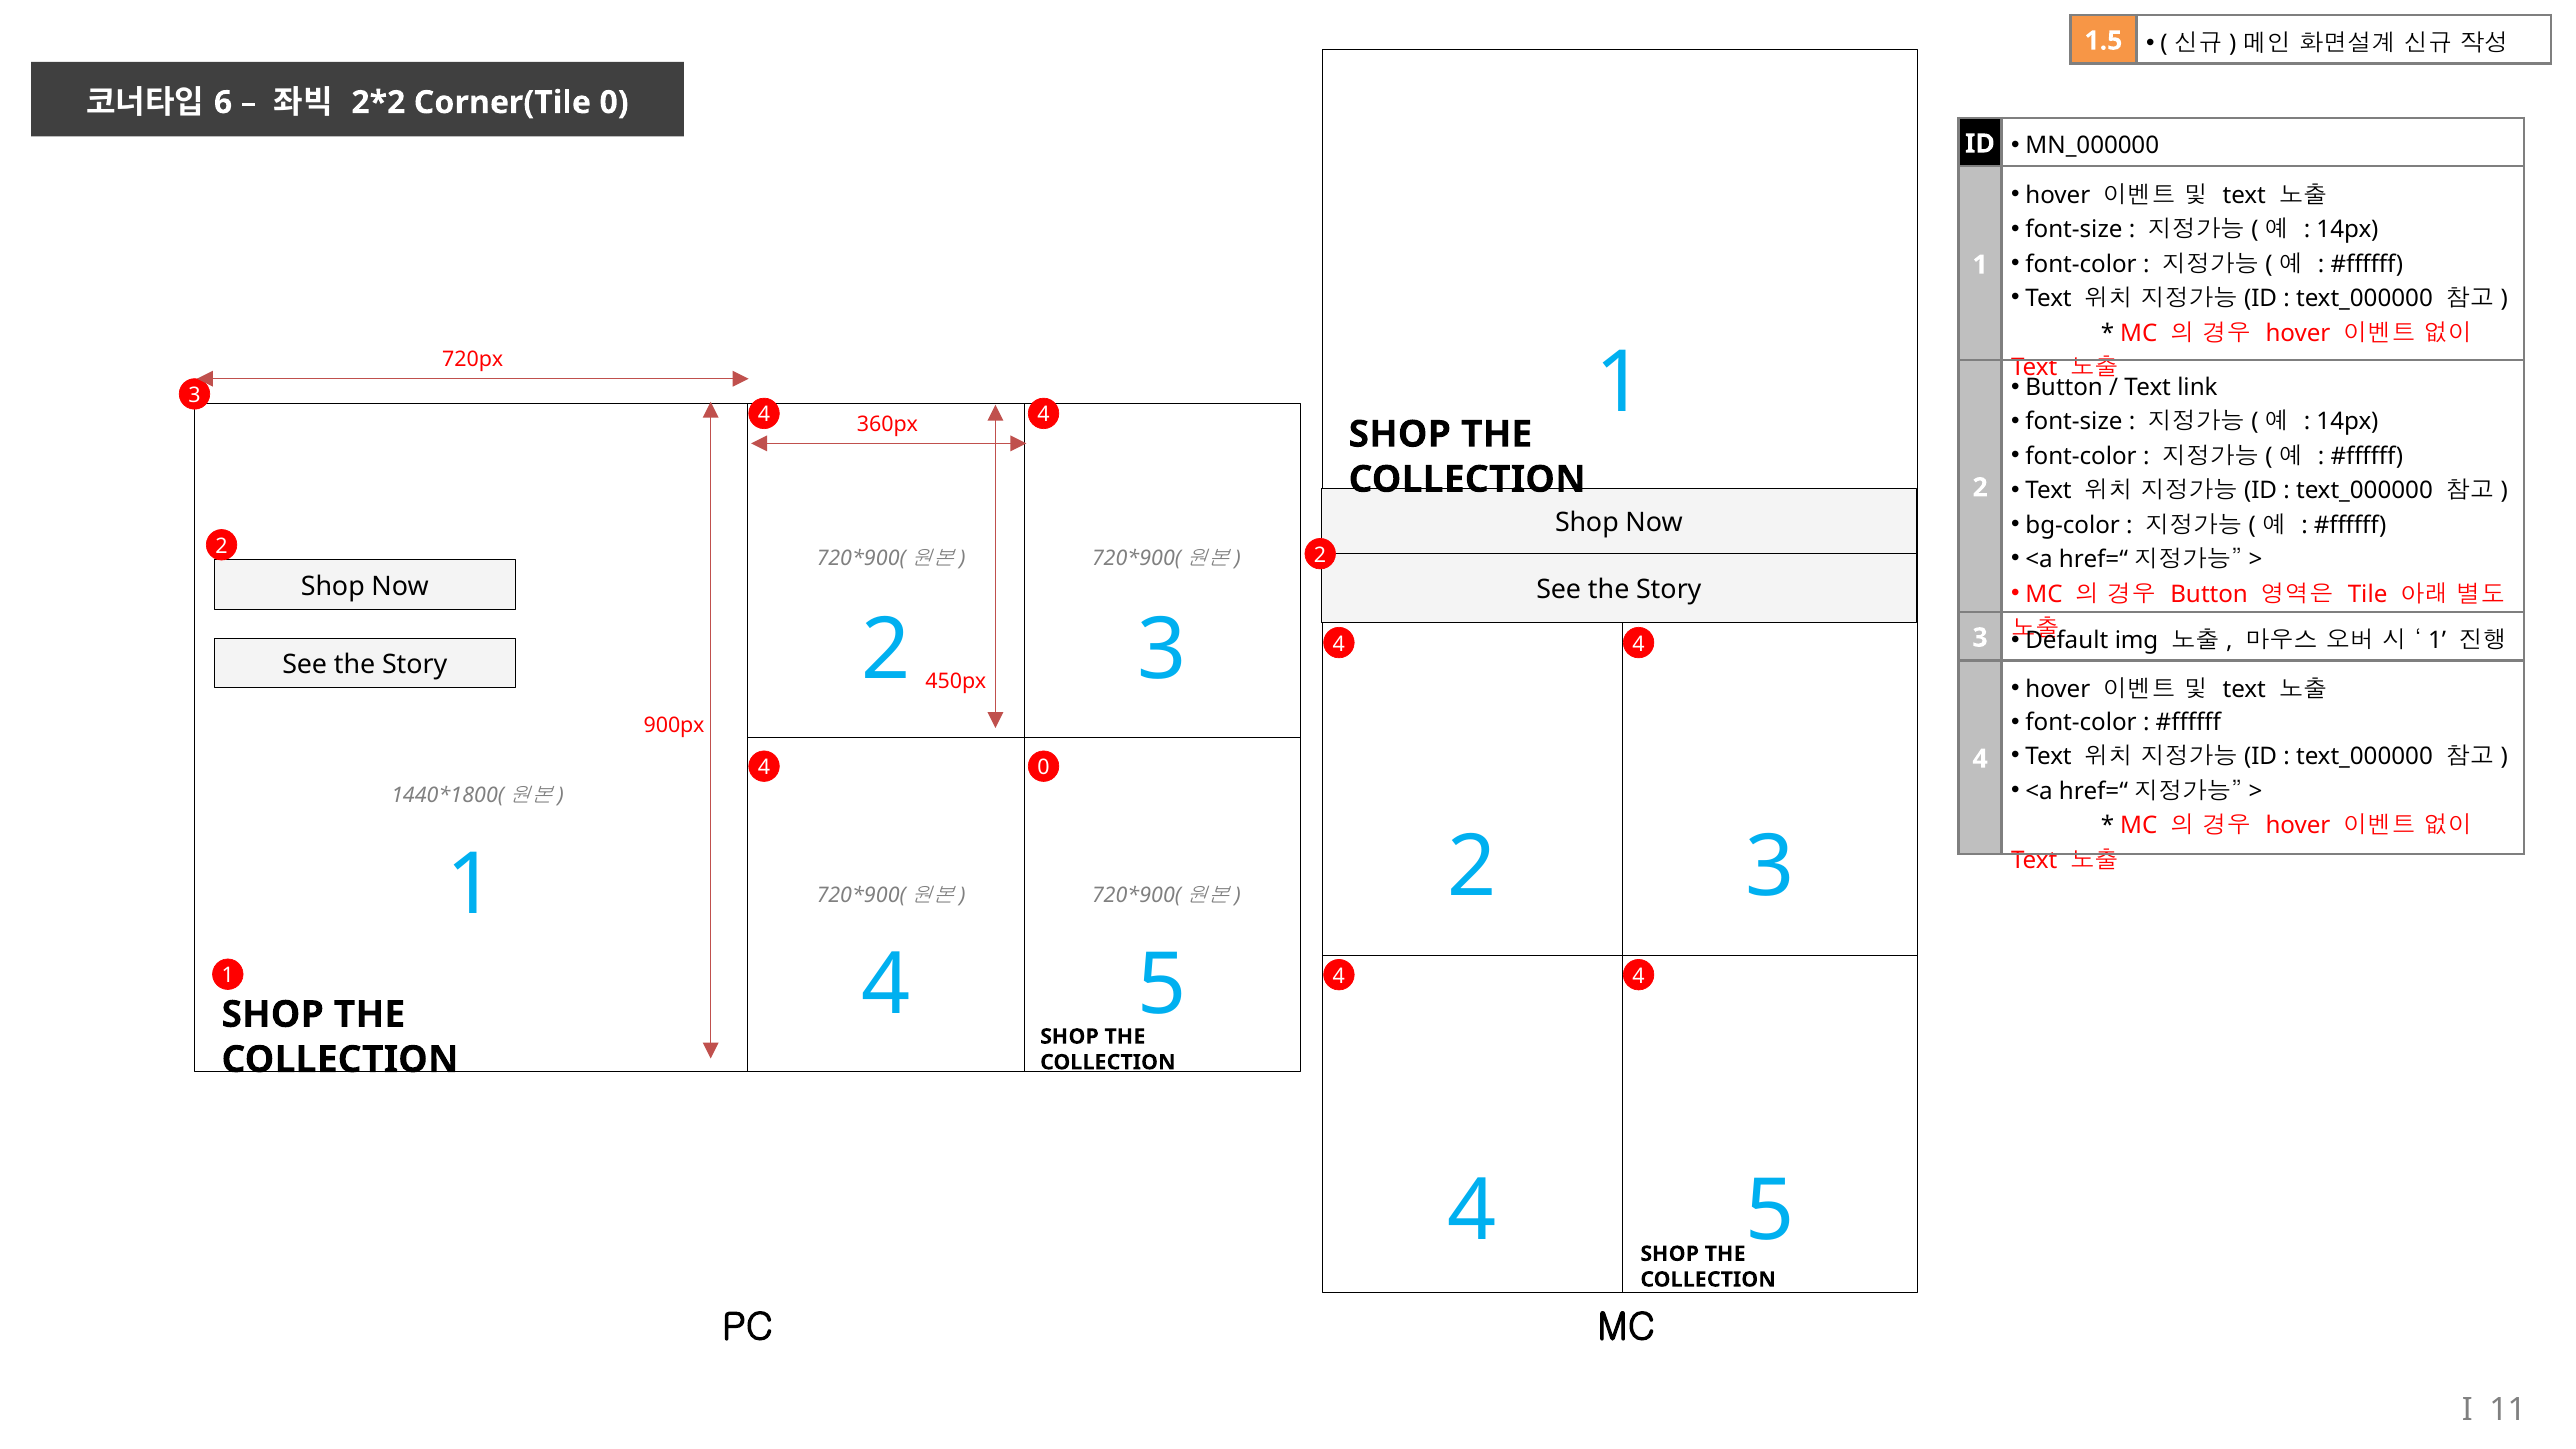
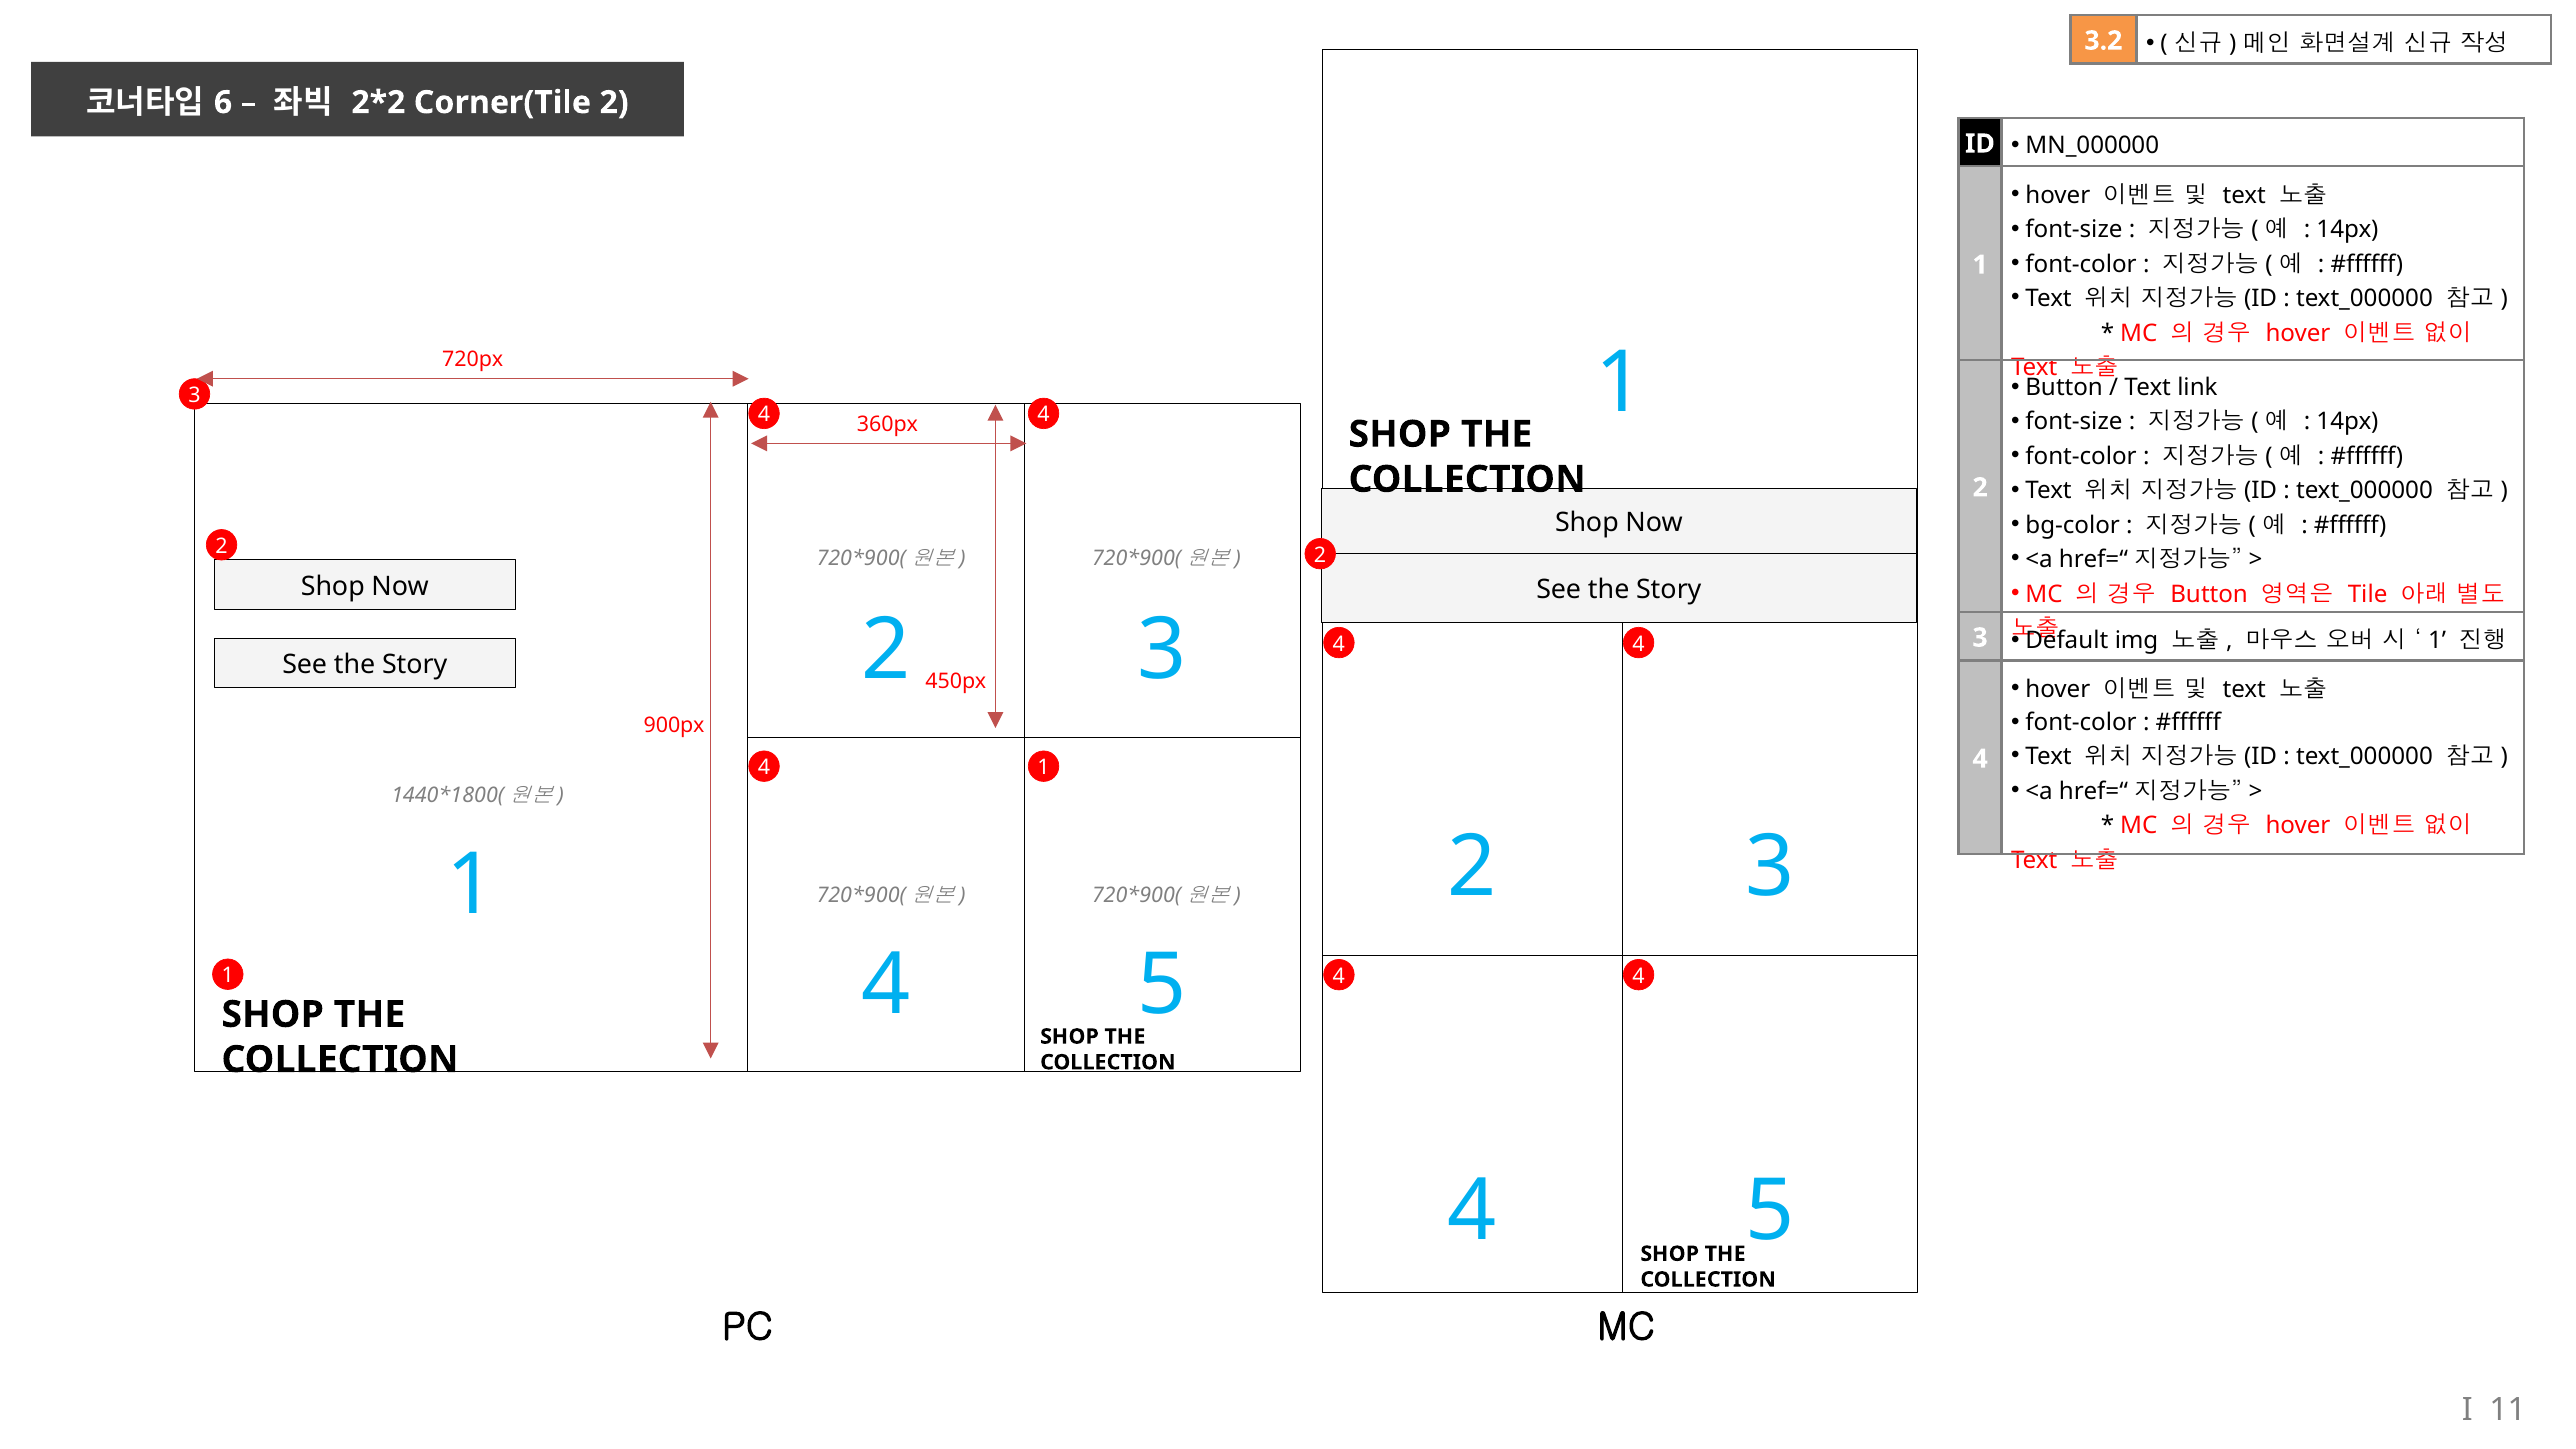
1.5: 1.5 -> 3.2
Corner(Tile 0: 0 -> 2
4 0: 0 -> 1
